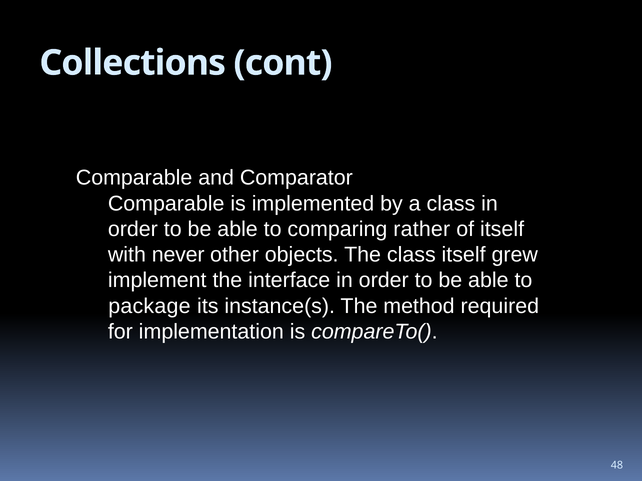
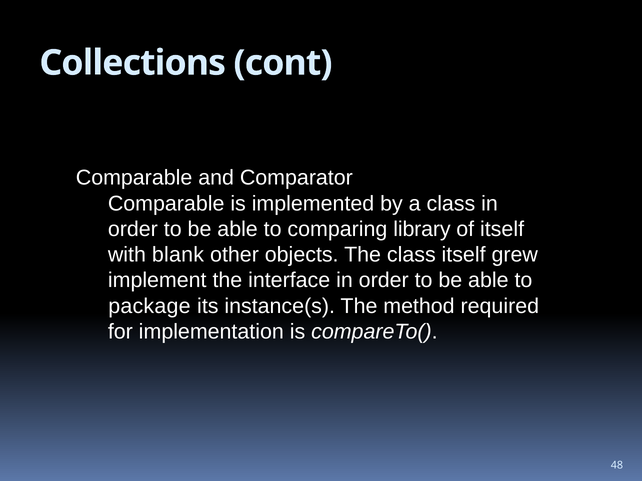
rather: rather -> library
never: never -> blank
